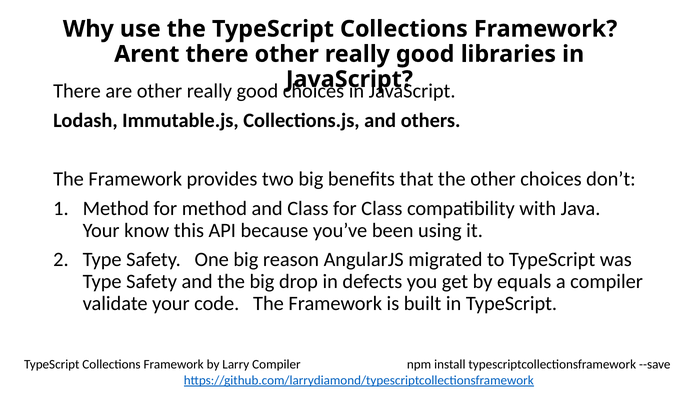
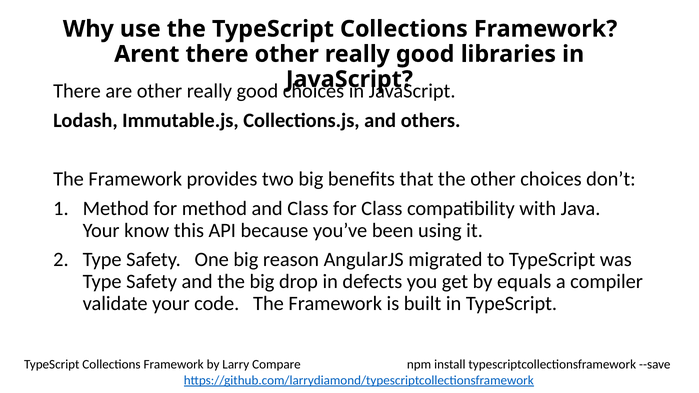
Larry Compiler: Compiler -> Compare
